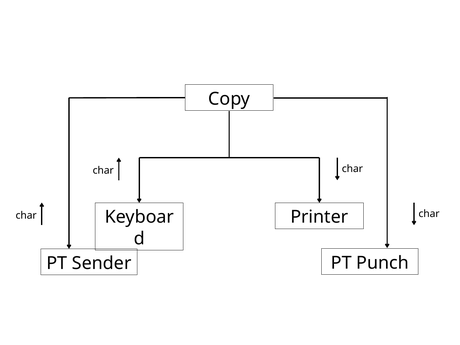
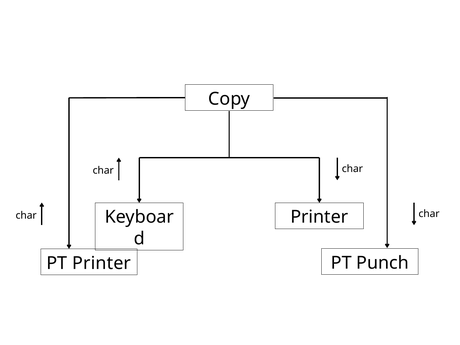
PT Sender: Sender -> Printer
